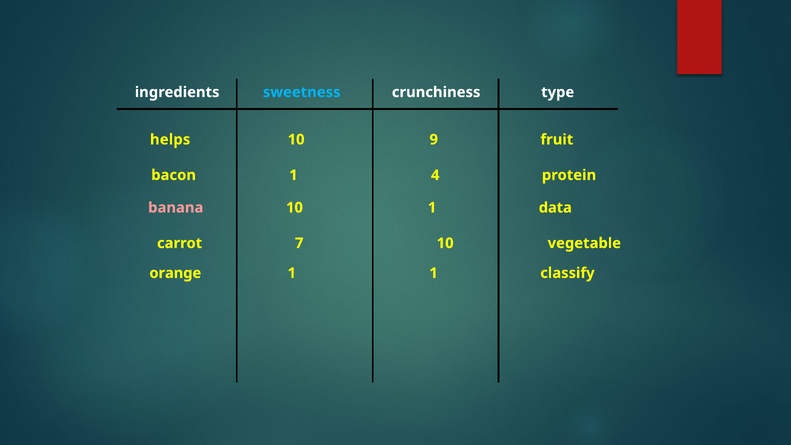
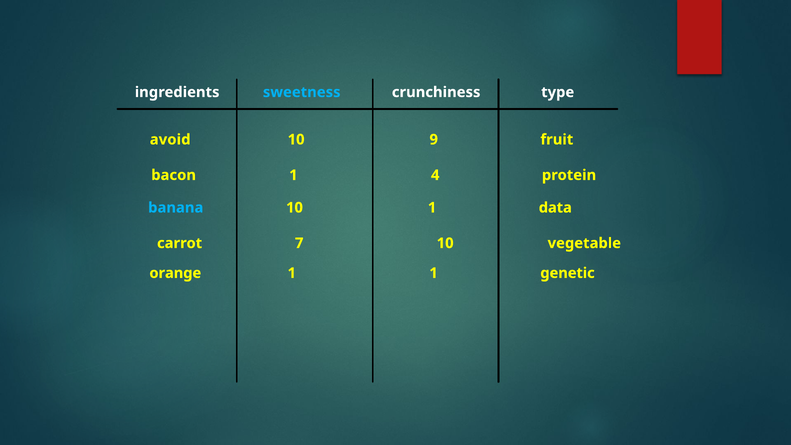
helps: helps -> avoid
banana colour: pink -> light blue
classify: classify -> genetic
